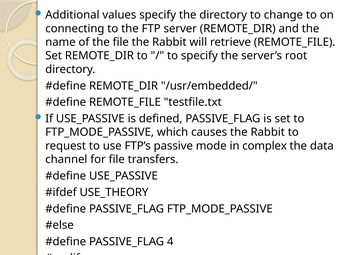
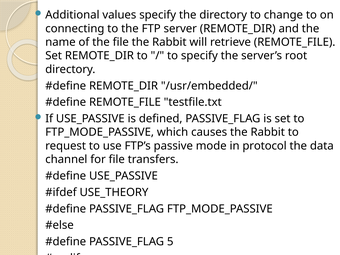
complex: complex -> protocol
4: 4 -> 5
